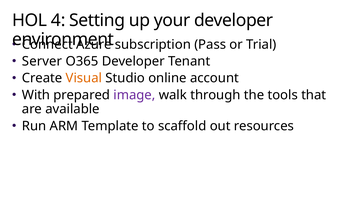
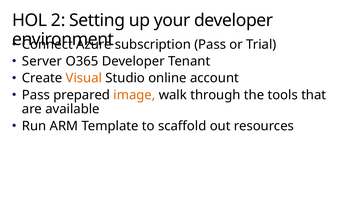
4: 4 -> 2
With at (36, 95): With -> Pass
image colour: purple -> orange
